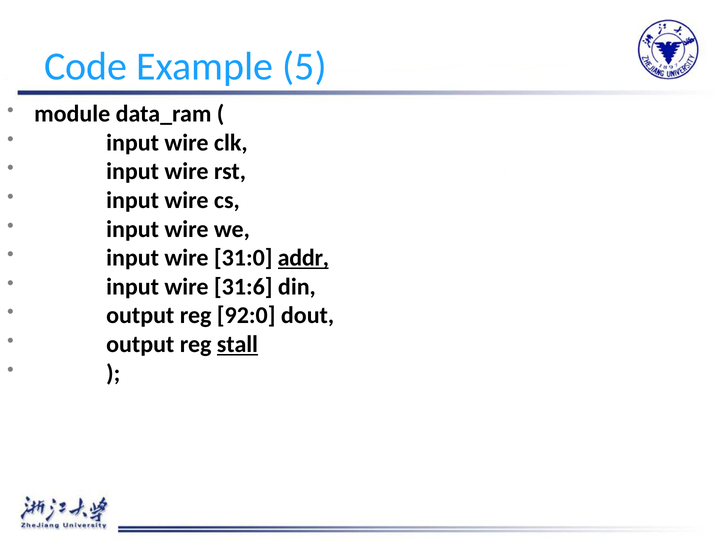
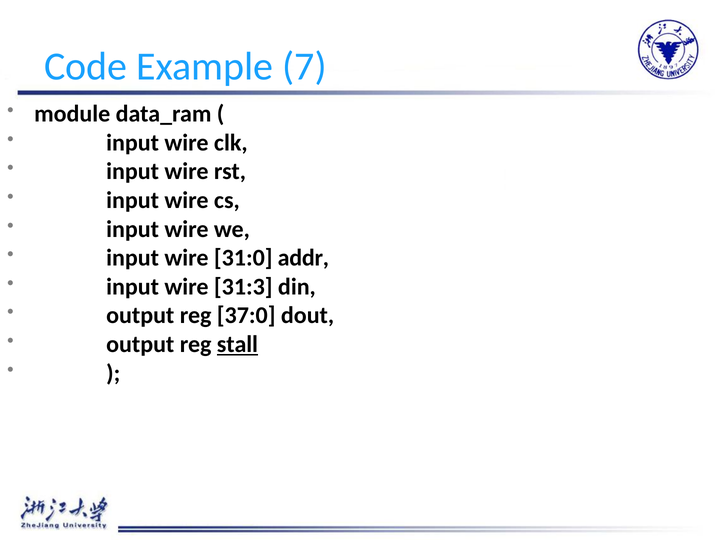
5: 5 -> 7
addr underline: present -> none
31:6: 31:6 -> 31:3
92:0: 92:0 -> 37:0
